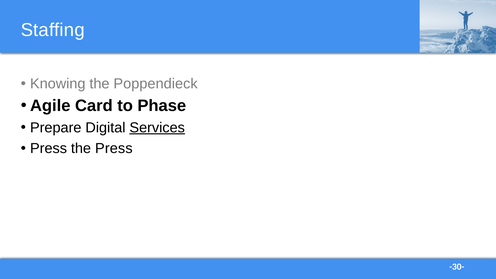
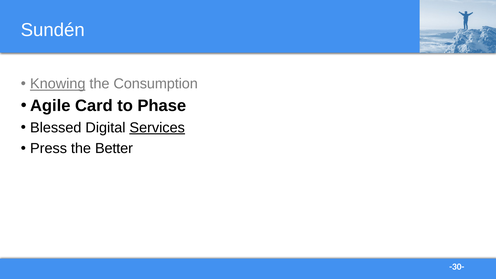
Staffing: Staffing -> Sundén
Knowing underline: none -> present
Poppendieck: Poppendieck -> Consumption
Prepare: Prepare -> Blessed
the Press: Press -> Better
